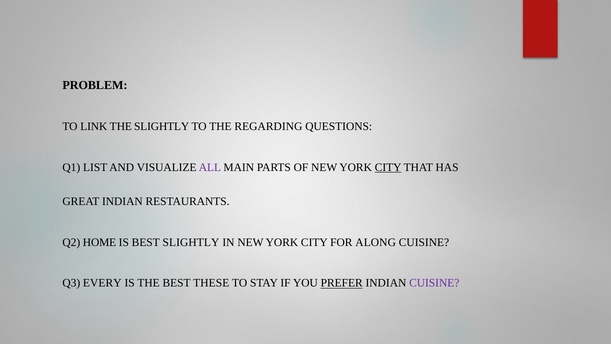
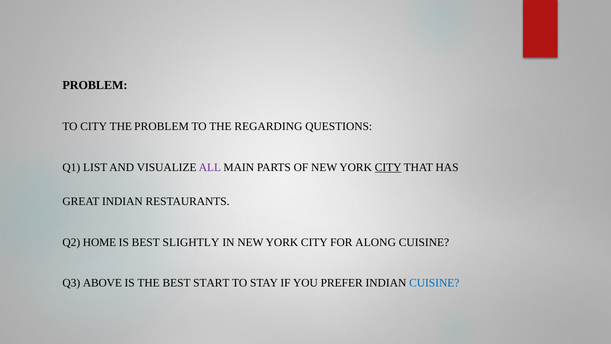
TO LINK: LINK -> CITY
THE SLIGHTLY: SLIGHTLY -> PROBLEM
EVERY: EVERY -> ABOVE
THESE: THESE -> START
PREFER underline: present -> none
CUISINE at (434, 283) colour: purple -> blue
